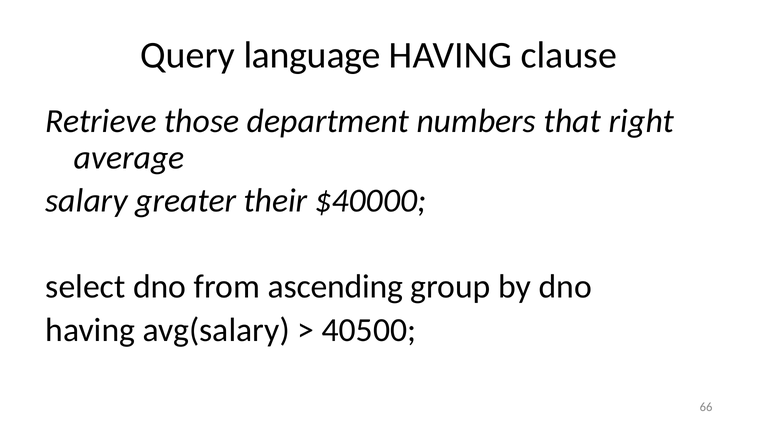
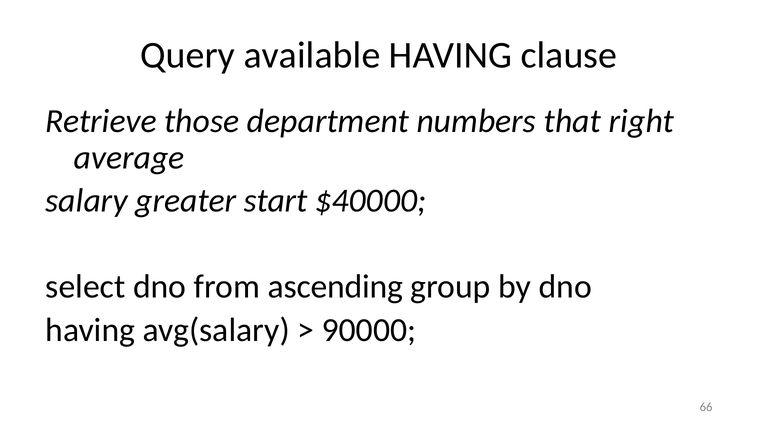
language: language -> available
their: their -> start
40500: 40500 -> 90000
